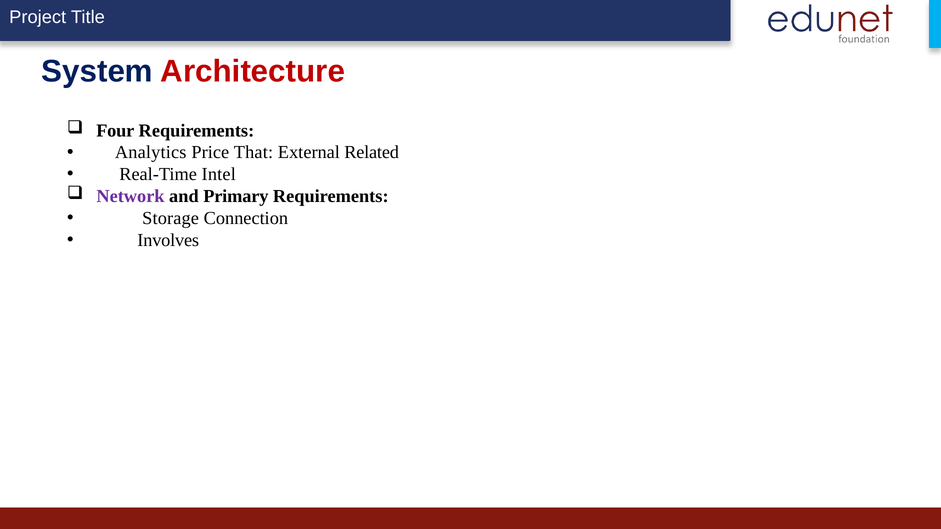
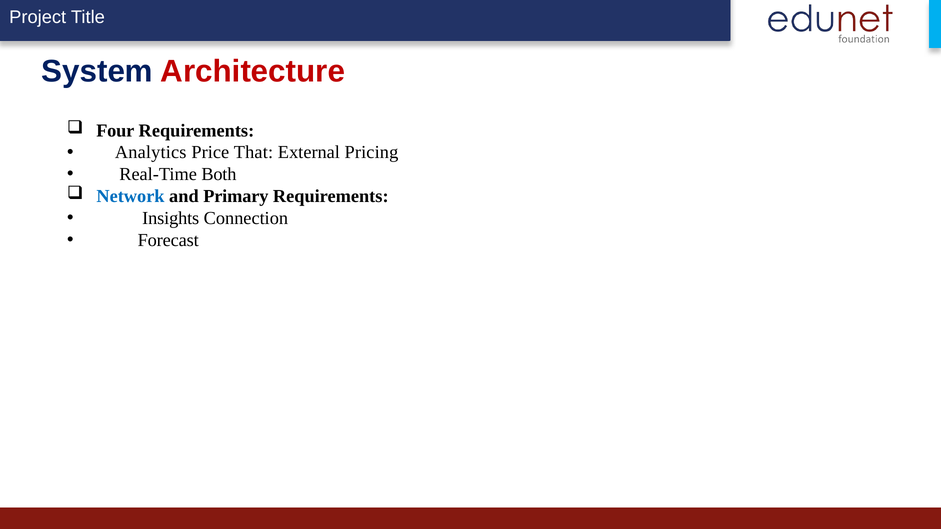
Related: Related -> Pricing
Intel: Intel -> Both
Network colour: purple -> blue
Storage: Storage -> Insights
Involves: Involves -> Forecast
